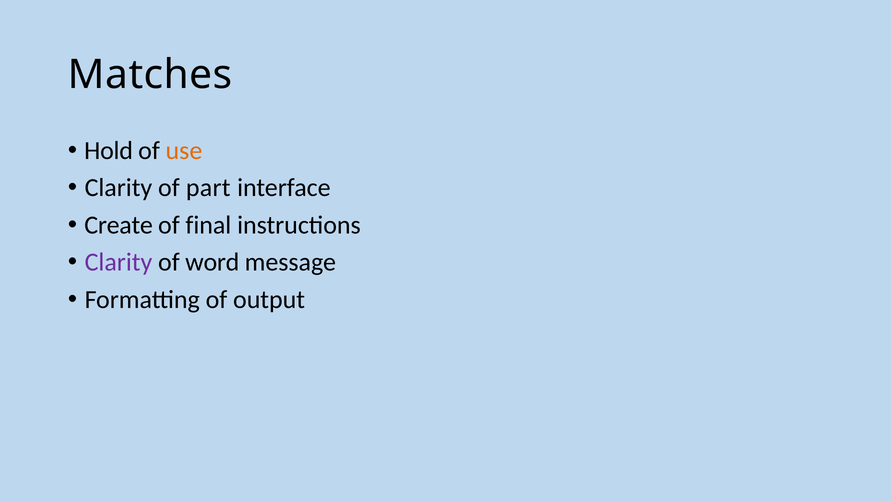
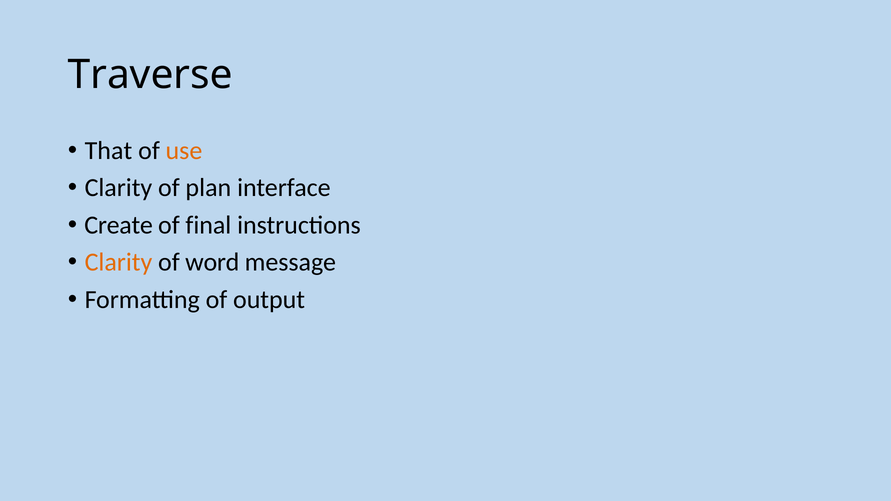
Matches: Matches -> Traverse
Hold: Hold -> That
part: part -> plan
Clarity at (118, 263) colour: purple -> orange
